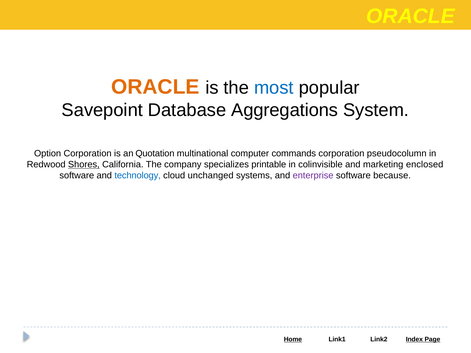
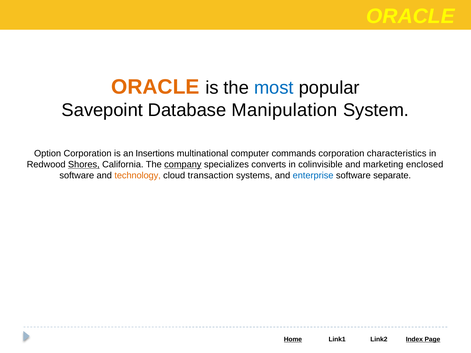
Aggregations: Aggregations -> Manipulation
Quotation: Quotation -> Insertions
pseudocolumn: pseudocolumn -> characteristics
company underline: none -> present
printable: printable -> converts
technology colour: blue -> orange
unchanged: unchanged -> transaction
enterprise colour: purple -> blue
because: because -> separate
